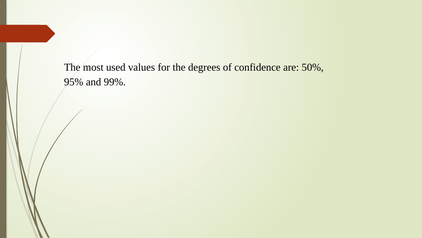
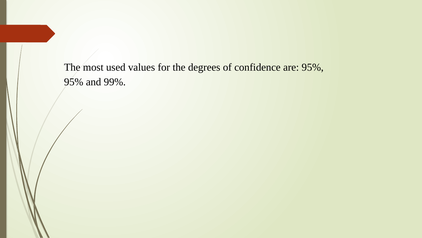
are 50%: 50% -> 95%
